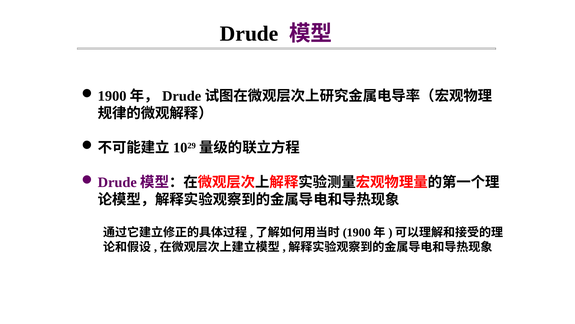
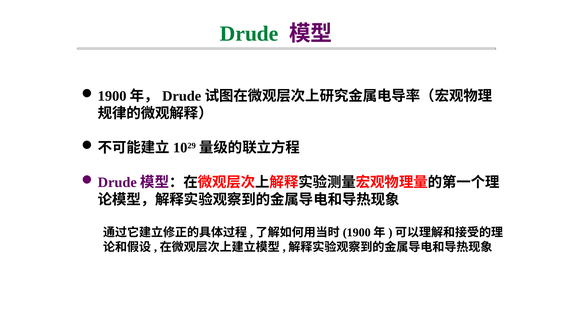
Drude colour: black -> green
